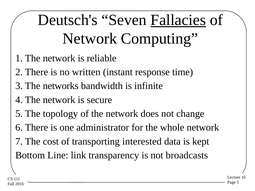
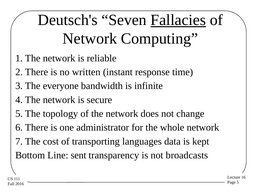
networks: networks -> everyone
interested: interested -> languages
link: link -> sent
